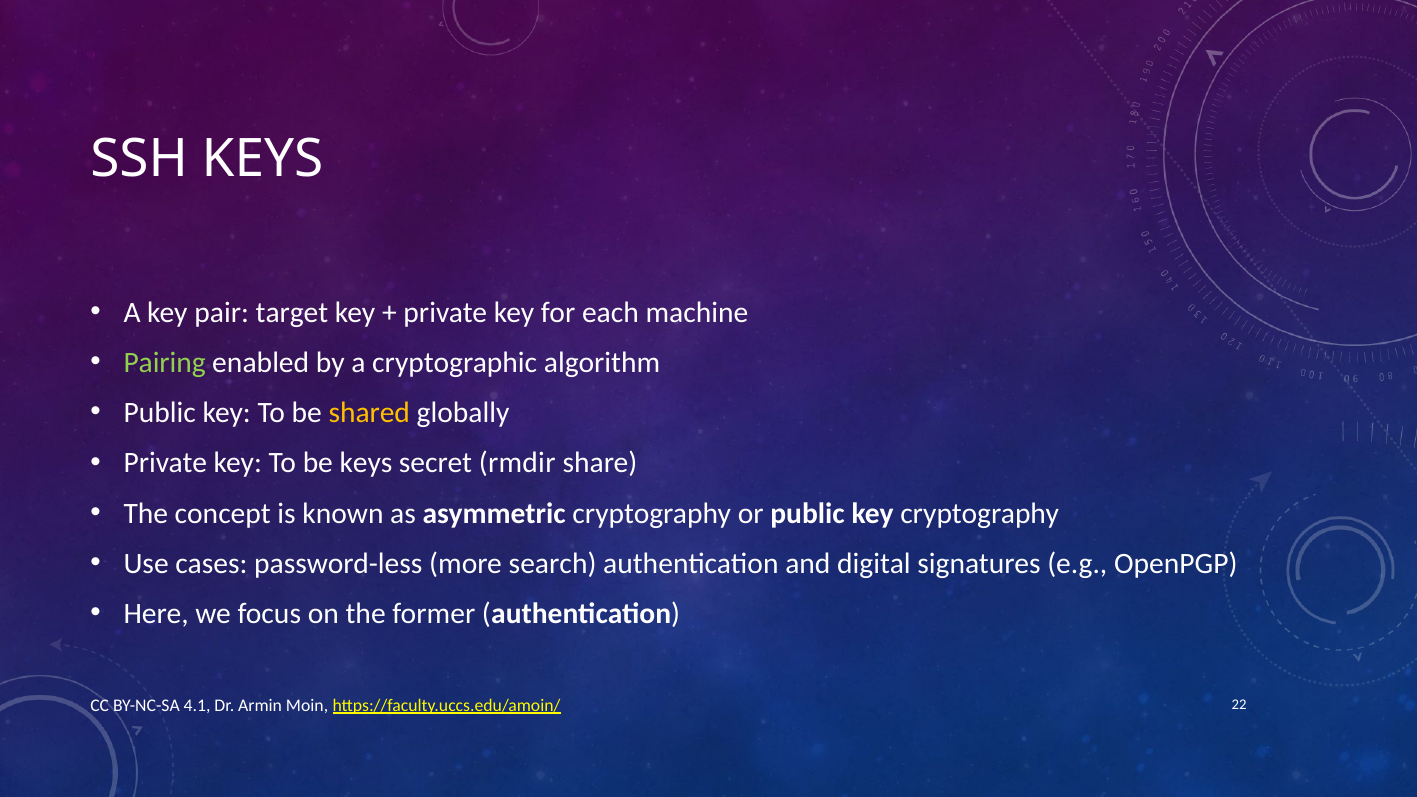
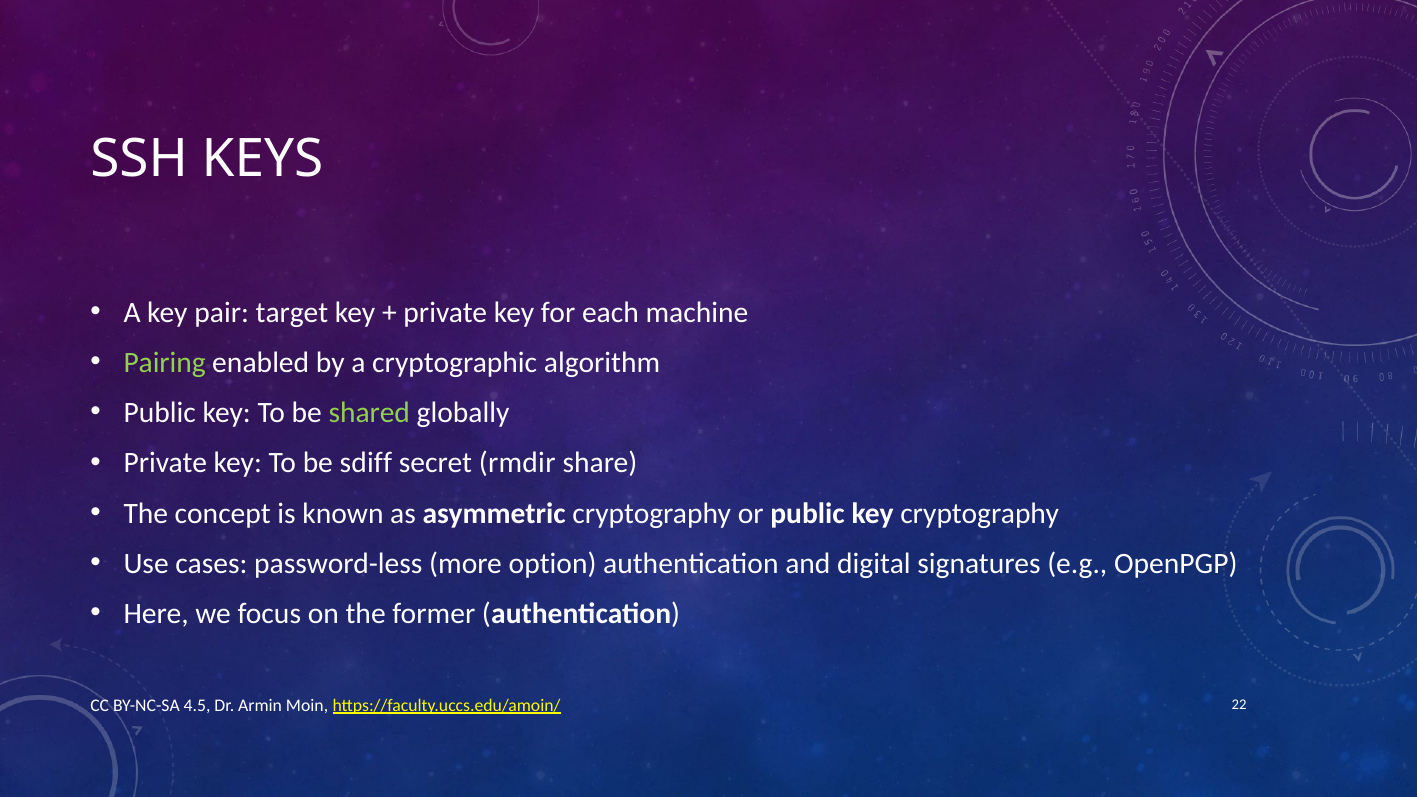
shared colour: yellow -> light green
be keys: keys -> sdiff
search: search -> option
4.1: 4.1 -> 4.5
